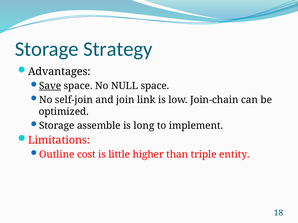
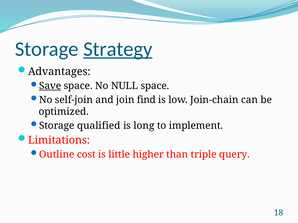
Strategy underline: none -> present
link: link -> find
assemble: assemble -> qualified
entity: entity -> query
